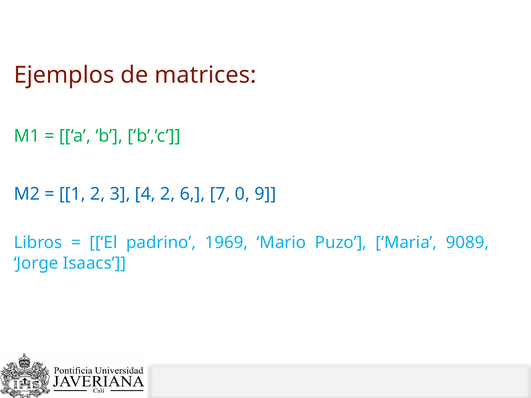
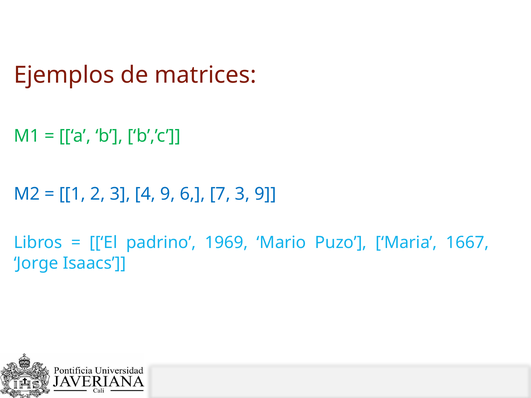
4 2: 2 -> 9
7 0: 0 -> 3
9089: 9089 -> 1667
